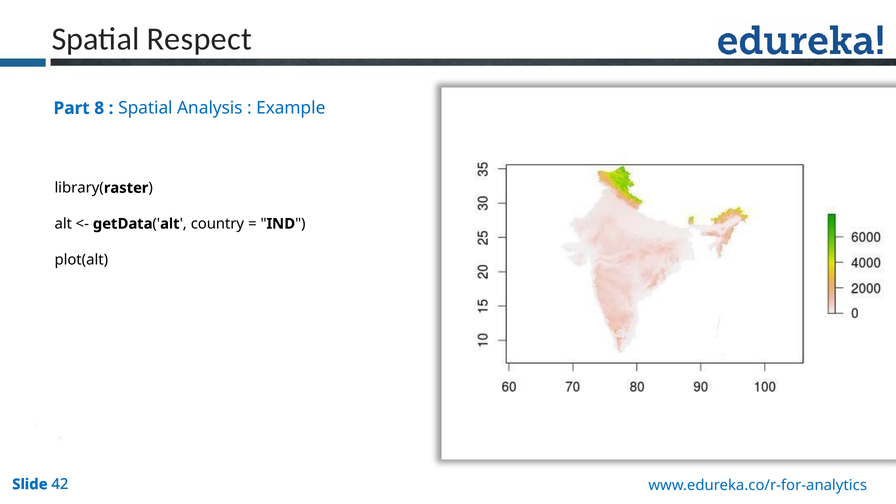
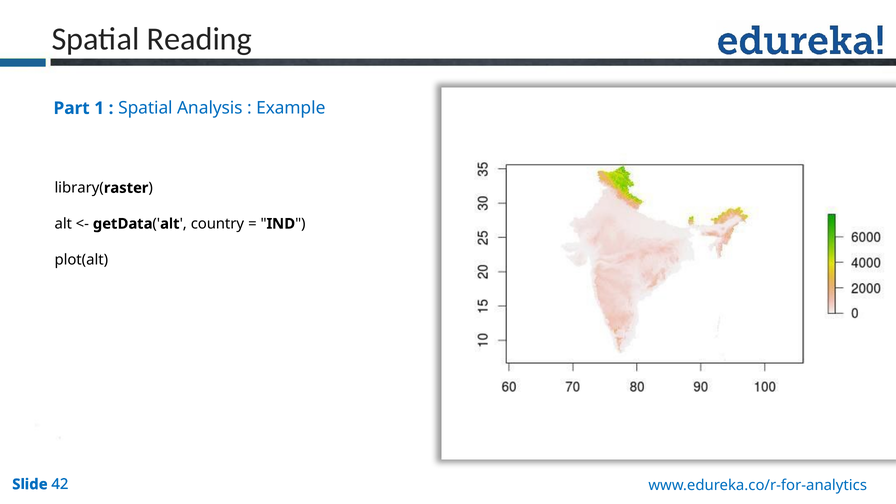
Respect: Respect -> Reading
8: 8 -> 1
